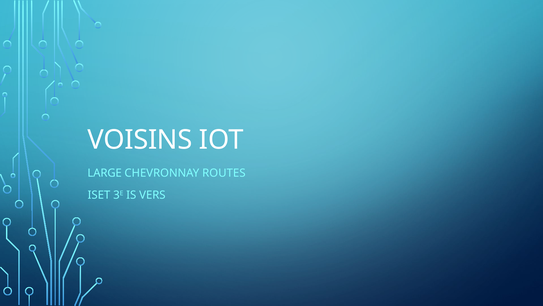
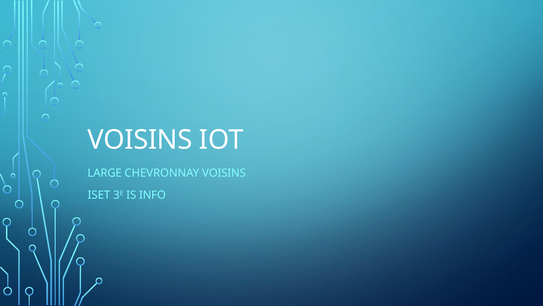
CHEVRONNAY ROUTES: ROUTES -> VOISINS
VERS: VERS -> INFO
